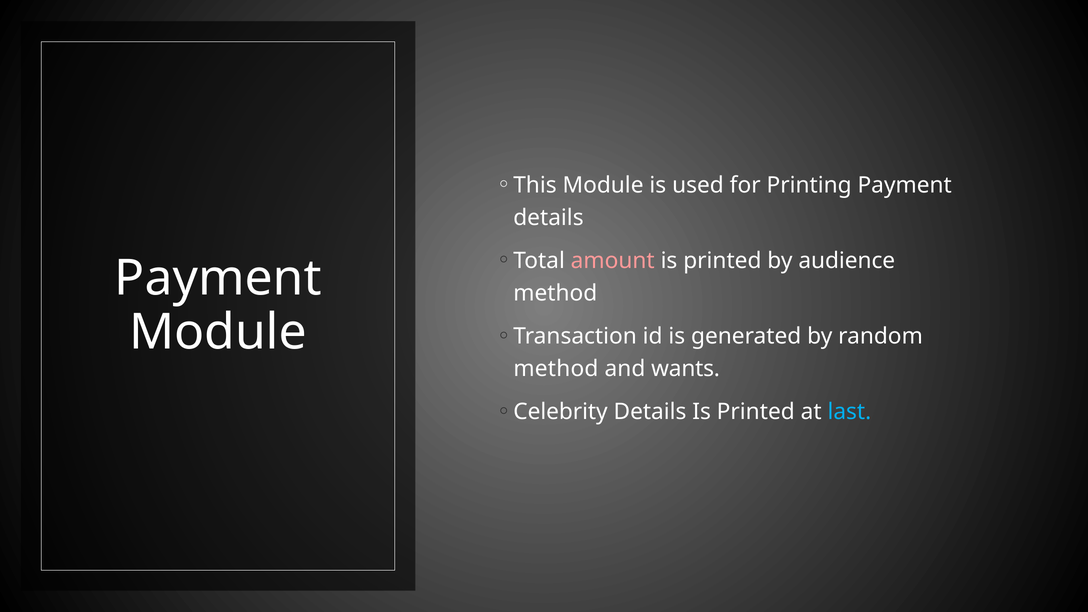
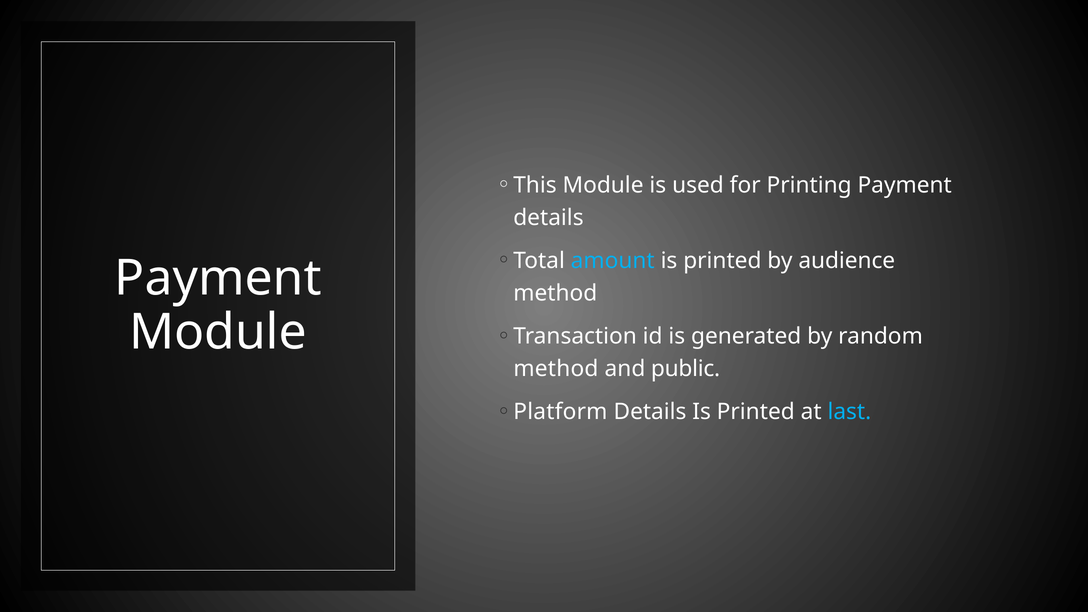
amount colour: pink -> light blue
wants: wants -> public
Celebrity: Celebrity -> Platform
